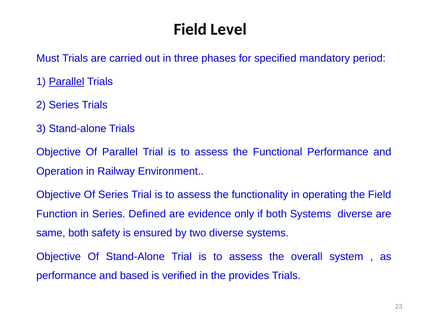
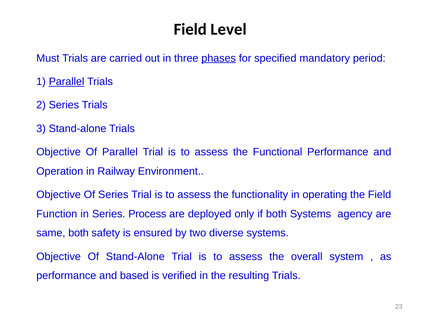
phases underline: none -> present
Defined: Defined -> Process
evidence: evidence -> deployed
Systems diverse: diverse -> agency
provides: provides -> resulting
